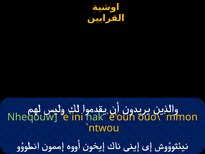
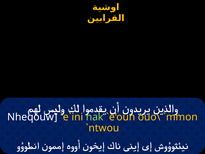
Nheqouw colour: light green -> white
